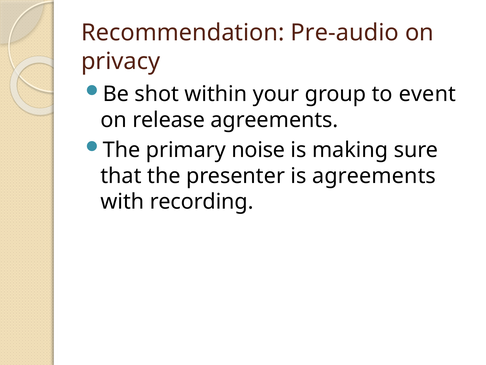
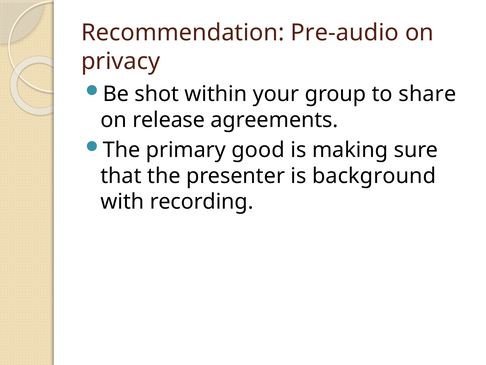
event: event -> share
noise: noise -> good
is agreements: agreements -> background
